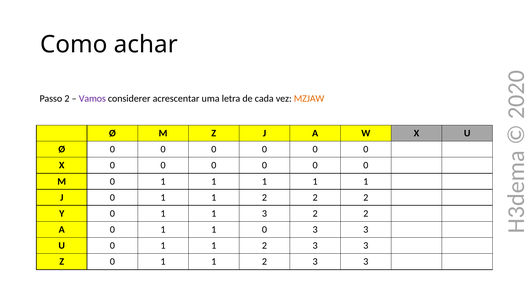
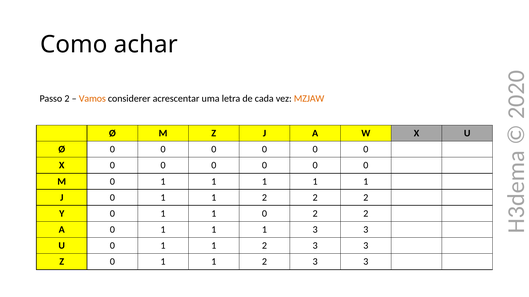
Vamos colour: purple -> orange
1 3: 3 -> 0
0 at (264, 230): 0 -> 1
